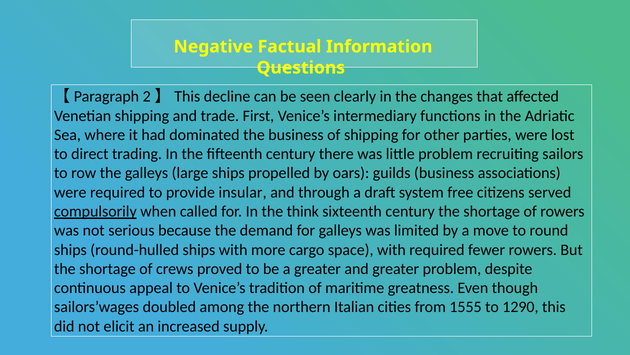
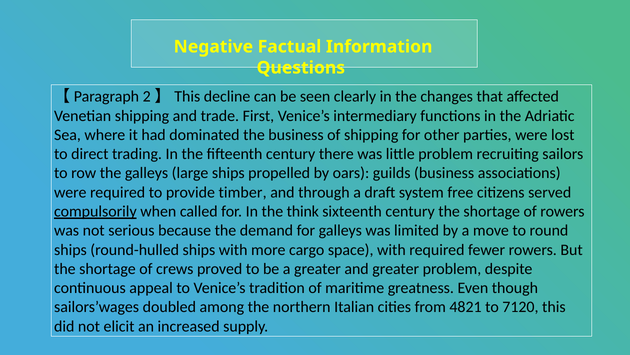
insular: insular -> timber
1555: 1555 -> 4821
1290: 1290 -> 7120
